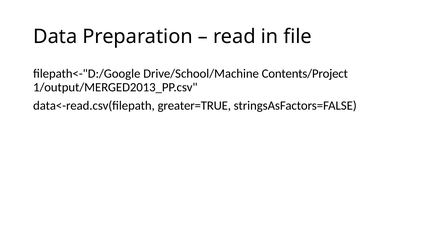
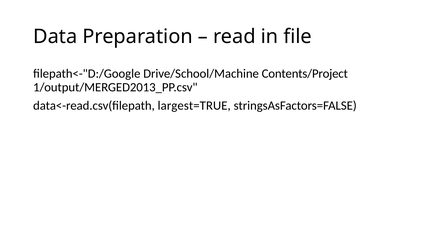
greater=TRUE: greater=TRUE -> largest=TRUE
